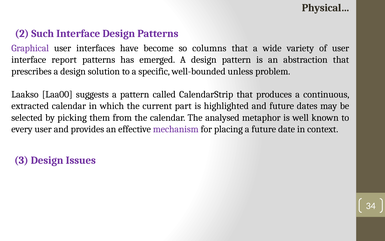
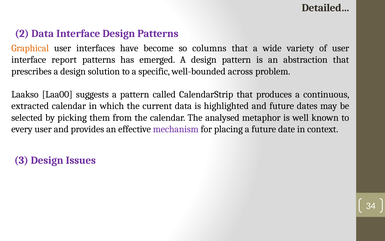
Physical…: Physical… -> Detailed…
2 Such: Such -> Data
Graphical colour: purple -> orange
unless: unless -> across
current part: part -> data
